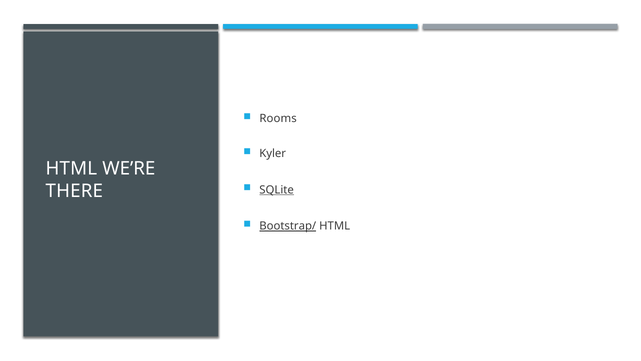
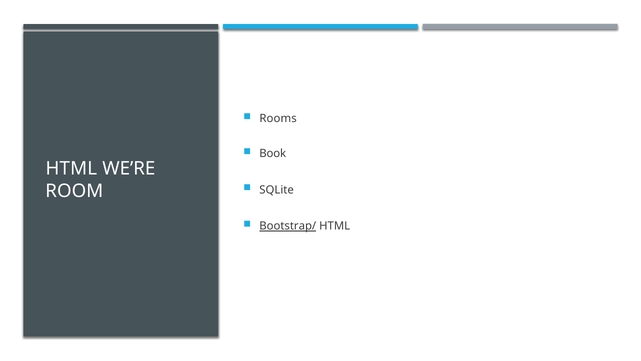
Kyler: Kyler -> Book
SQLite underline: present -> none
THERE: THERE -> ROOM
